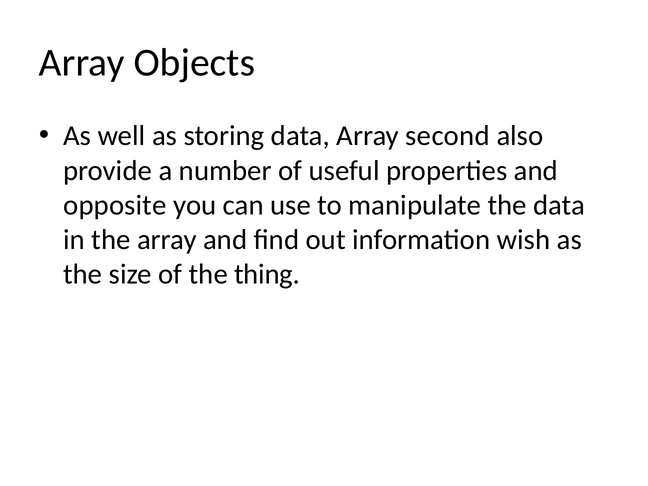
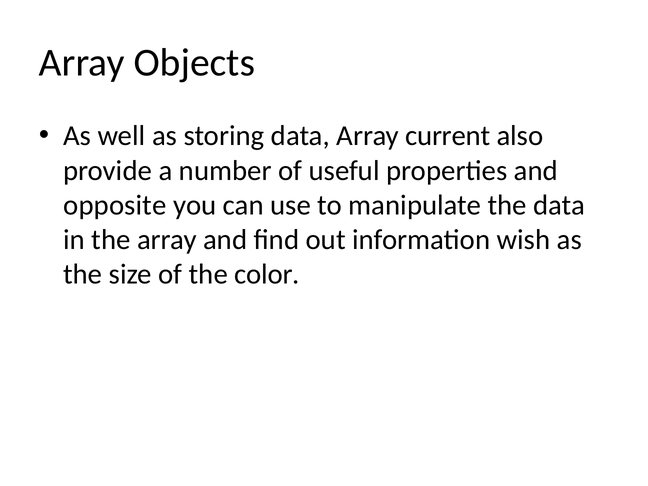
second: second -> current
thing: thing -> color
